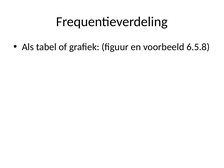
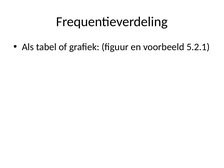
6.5.8: 6.5.8 -> 5.2.1
